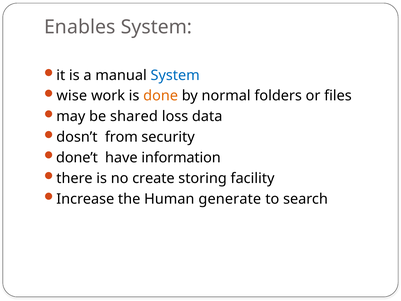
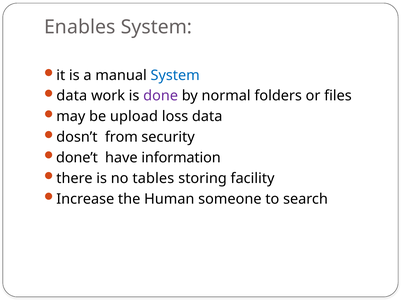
wise at (72, 96): wise -> data
done colour: orange -> purple
shared: shared -> upload
create: create -> tables
generate: generate -> someone
